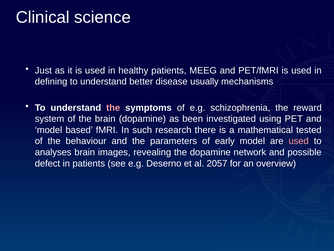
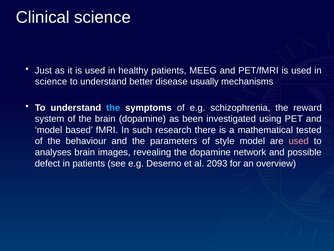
defining at (51, 82): defining -> science
the at (113, 107) colour: pink -> light blue
early: early -> style
2057: 2057 -> 2093
